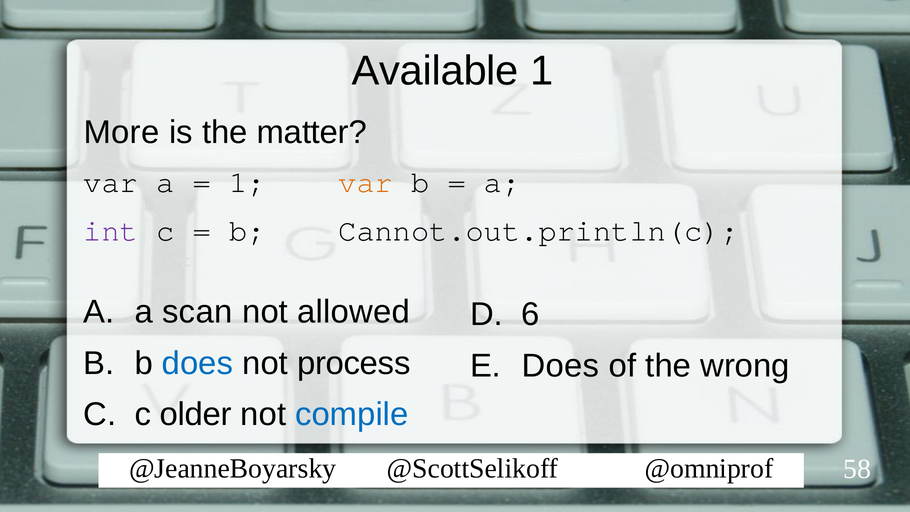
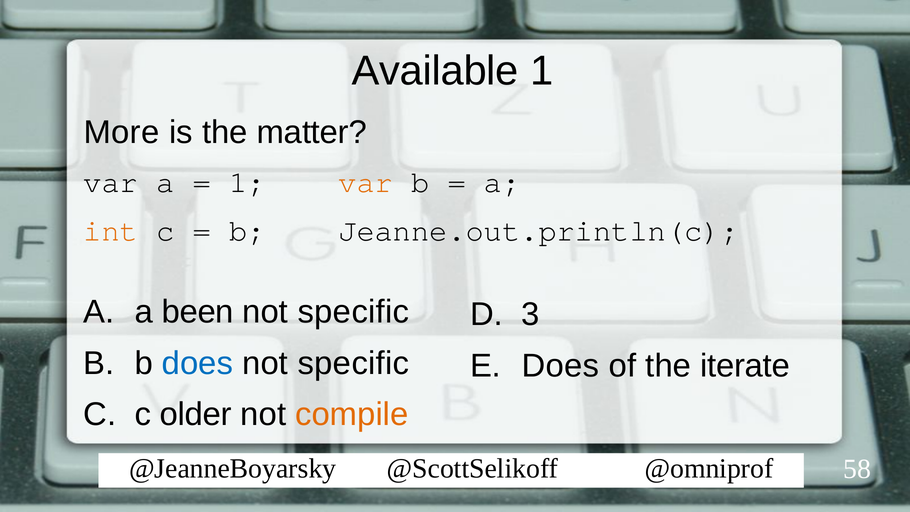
int colour: purple -> orange
Cannot.out.println(c: Cannot.out.println(c -> Jeanne.out.println(c
scan: scan -> been
allowed at (354, 312): allowed -> specific
6: 6 -> 3
process at (354, 363): process -> specific
wrong: wrong -> iterate
compile colour: blue -> orange
